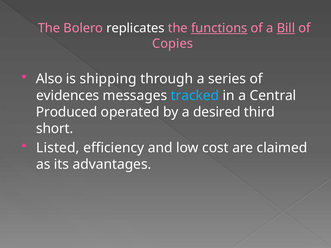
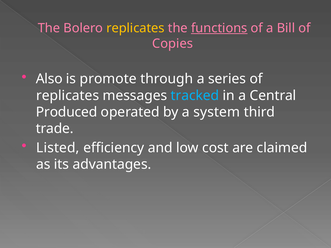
replicates at (135, 28) colour: white -> yellow
Bill underline: present -> none
shipping: shipping -> promote
evidences at (68, 96): evidences -> replicates
desired: desired -> system
short: short -> trade
